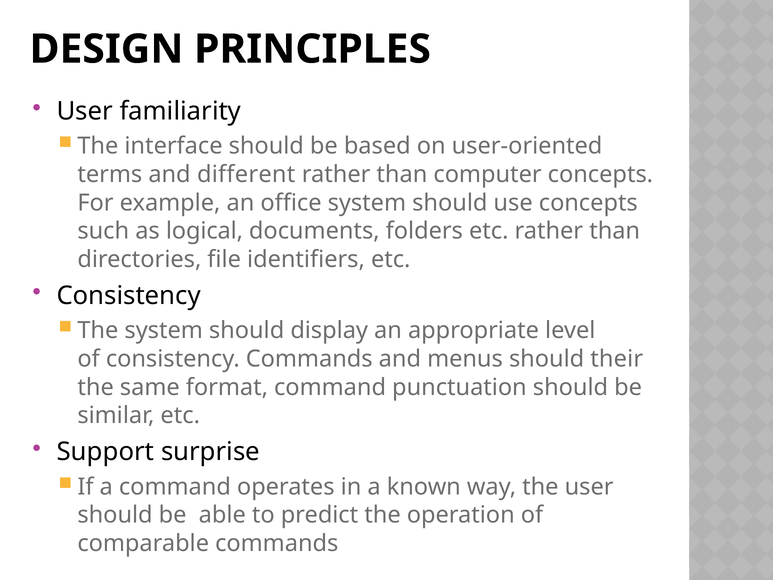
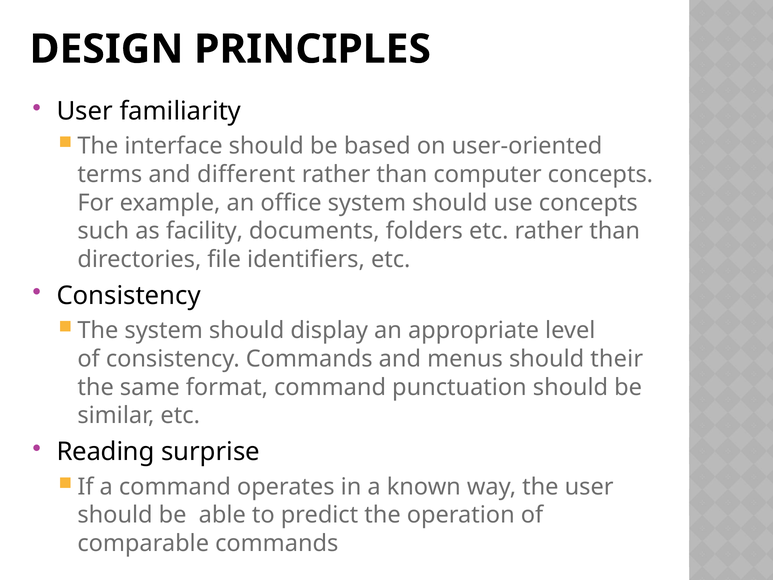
logical: logical -> facility
Support: Support -> Reading
